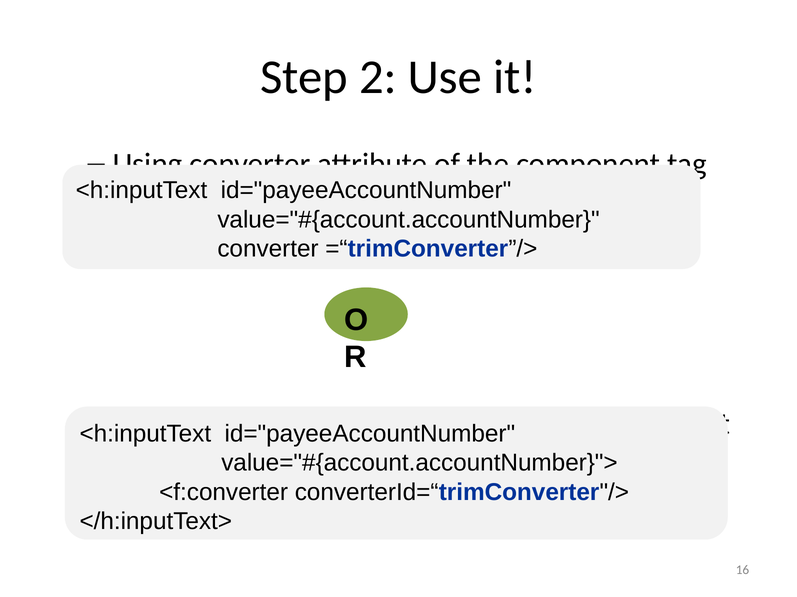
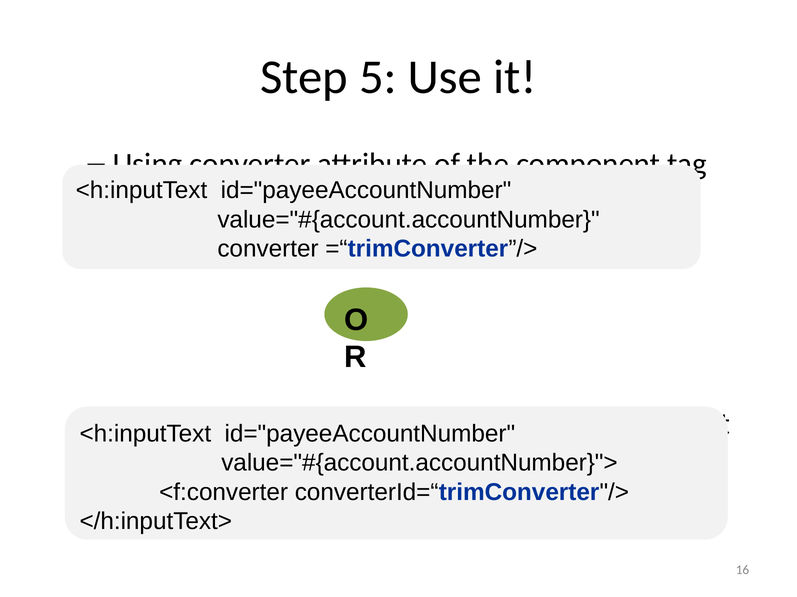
2: 2 -> 5
